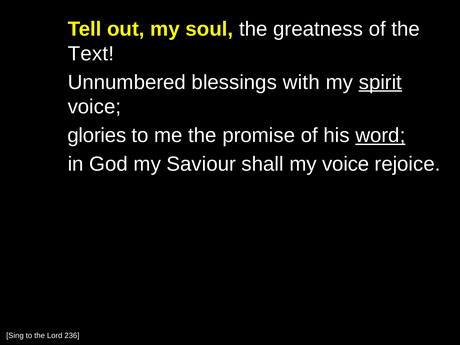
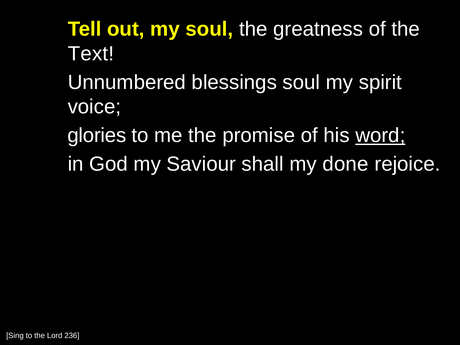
blessings with: with -> soul
spirit underline: present -> none
my voice: voice -> done
